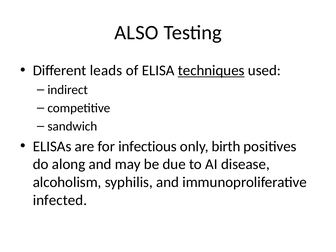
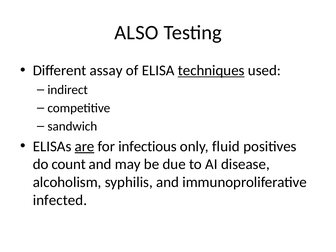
leads: leads -> assay
are underline: none -> present
birth: birth -> fluid
along: along -> count
